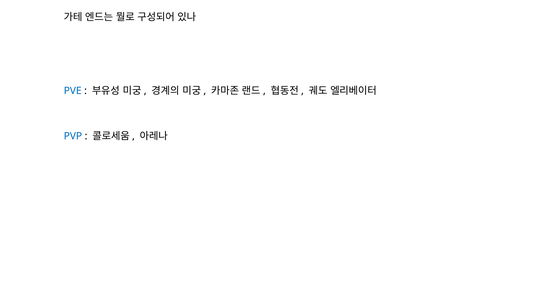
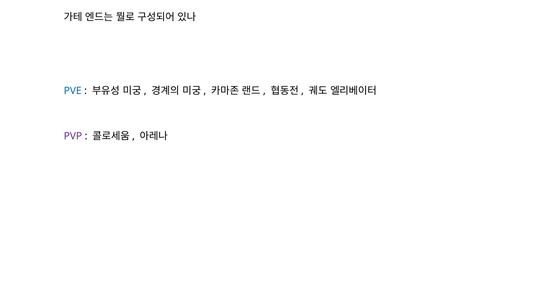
PVP colour: blue -> purple
